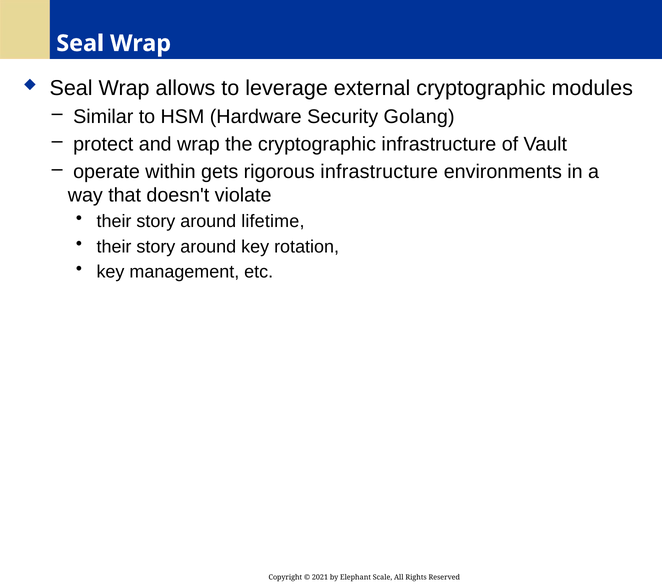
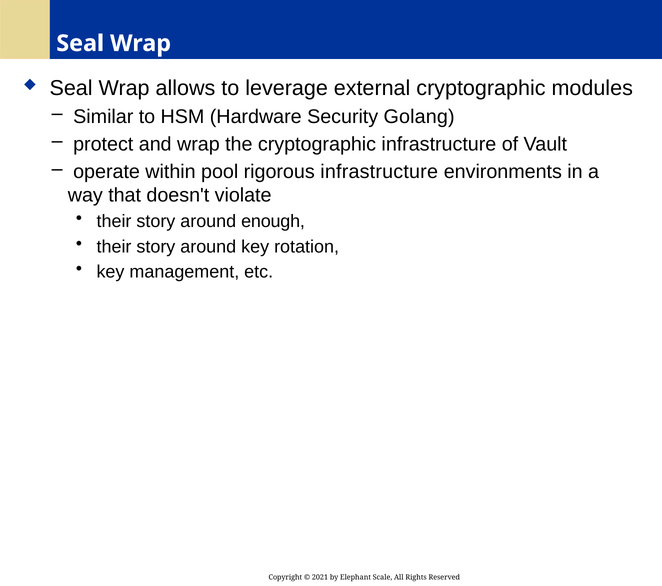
gets: gets -> pool
lifetime: lifetime -> enough
